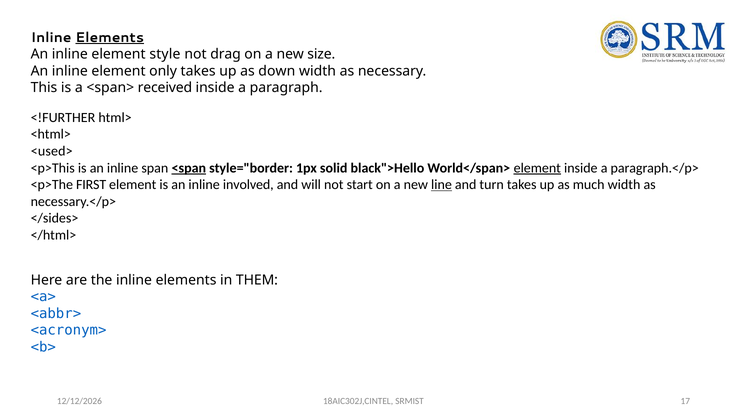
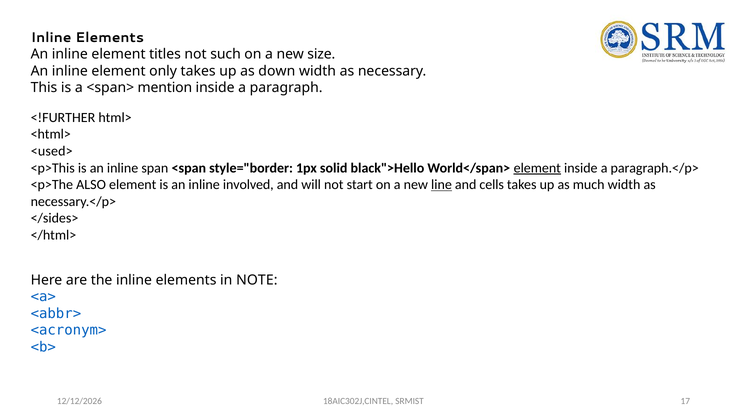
Elements at (110, 37) underline: present -> none
style: style -> titles
drag: drag -> such
received: received -> mention
<span underline: present -> none
FIRST: FIRST -> ALSO
turn: turn -> cells
THEM: THEM -> NOTE
